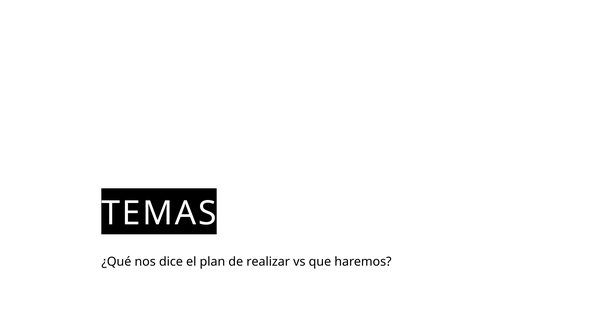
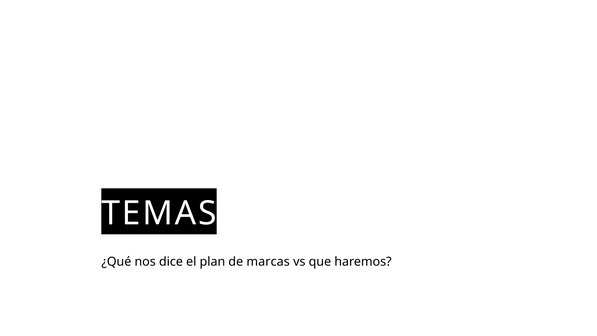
realizar: realizar -> marcas
